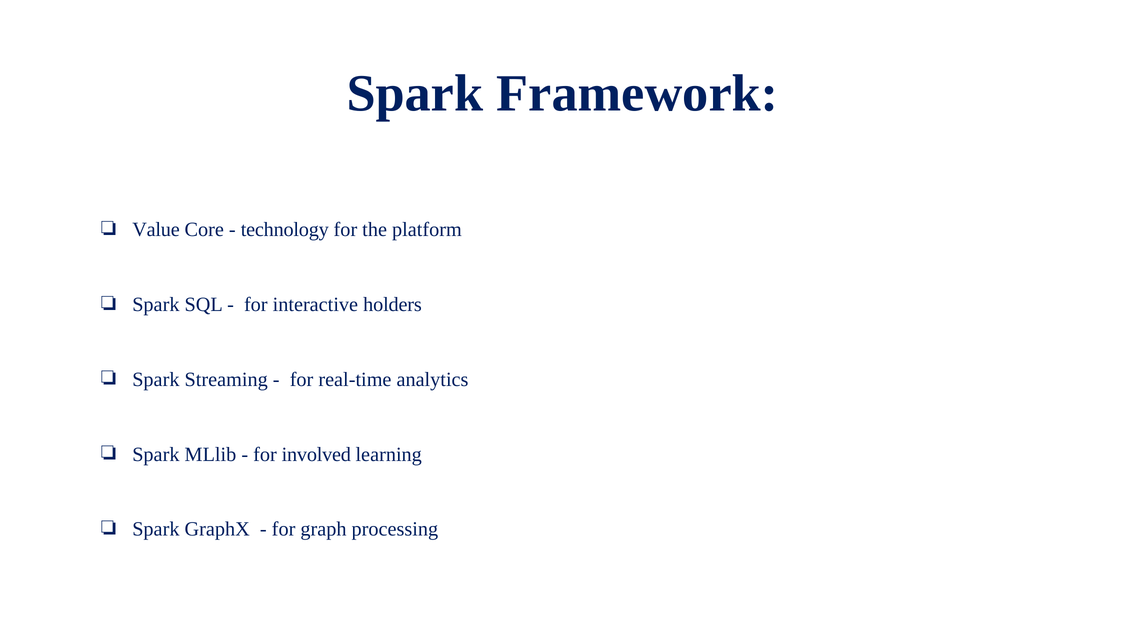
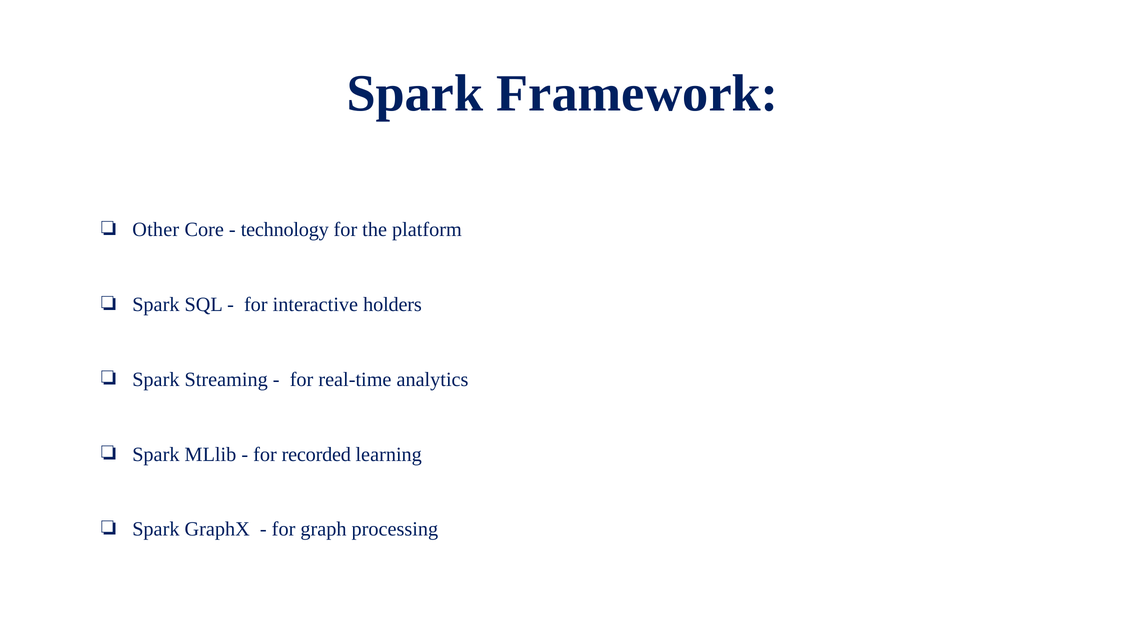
Value: Value -> Other
involved: involved -> recorded
